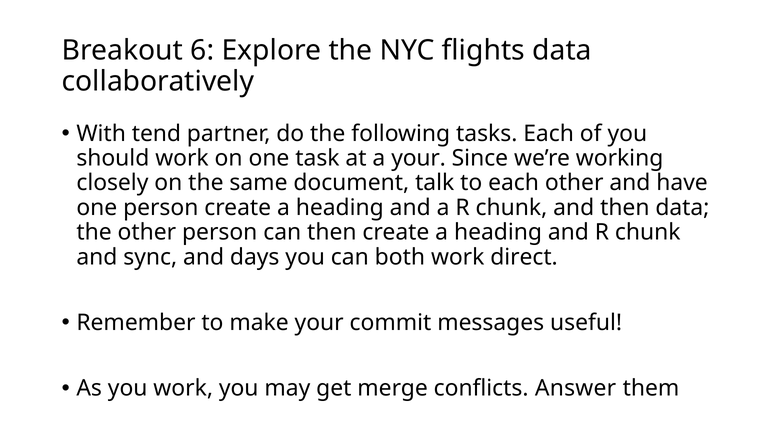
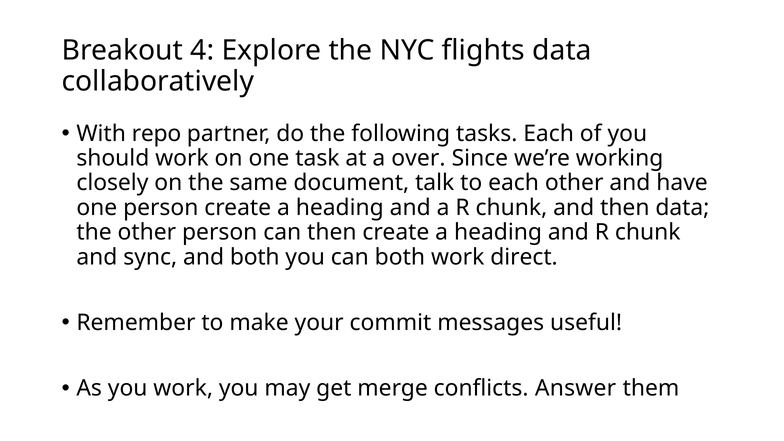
6: 6 -> 4
tend: tend -> repo
a your: your -> over
and days: days -> both
